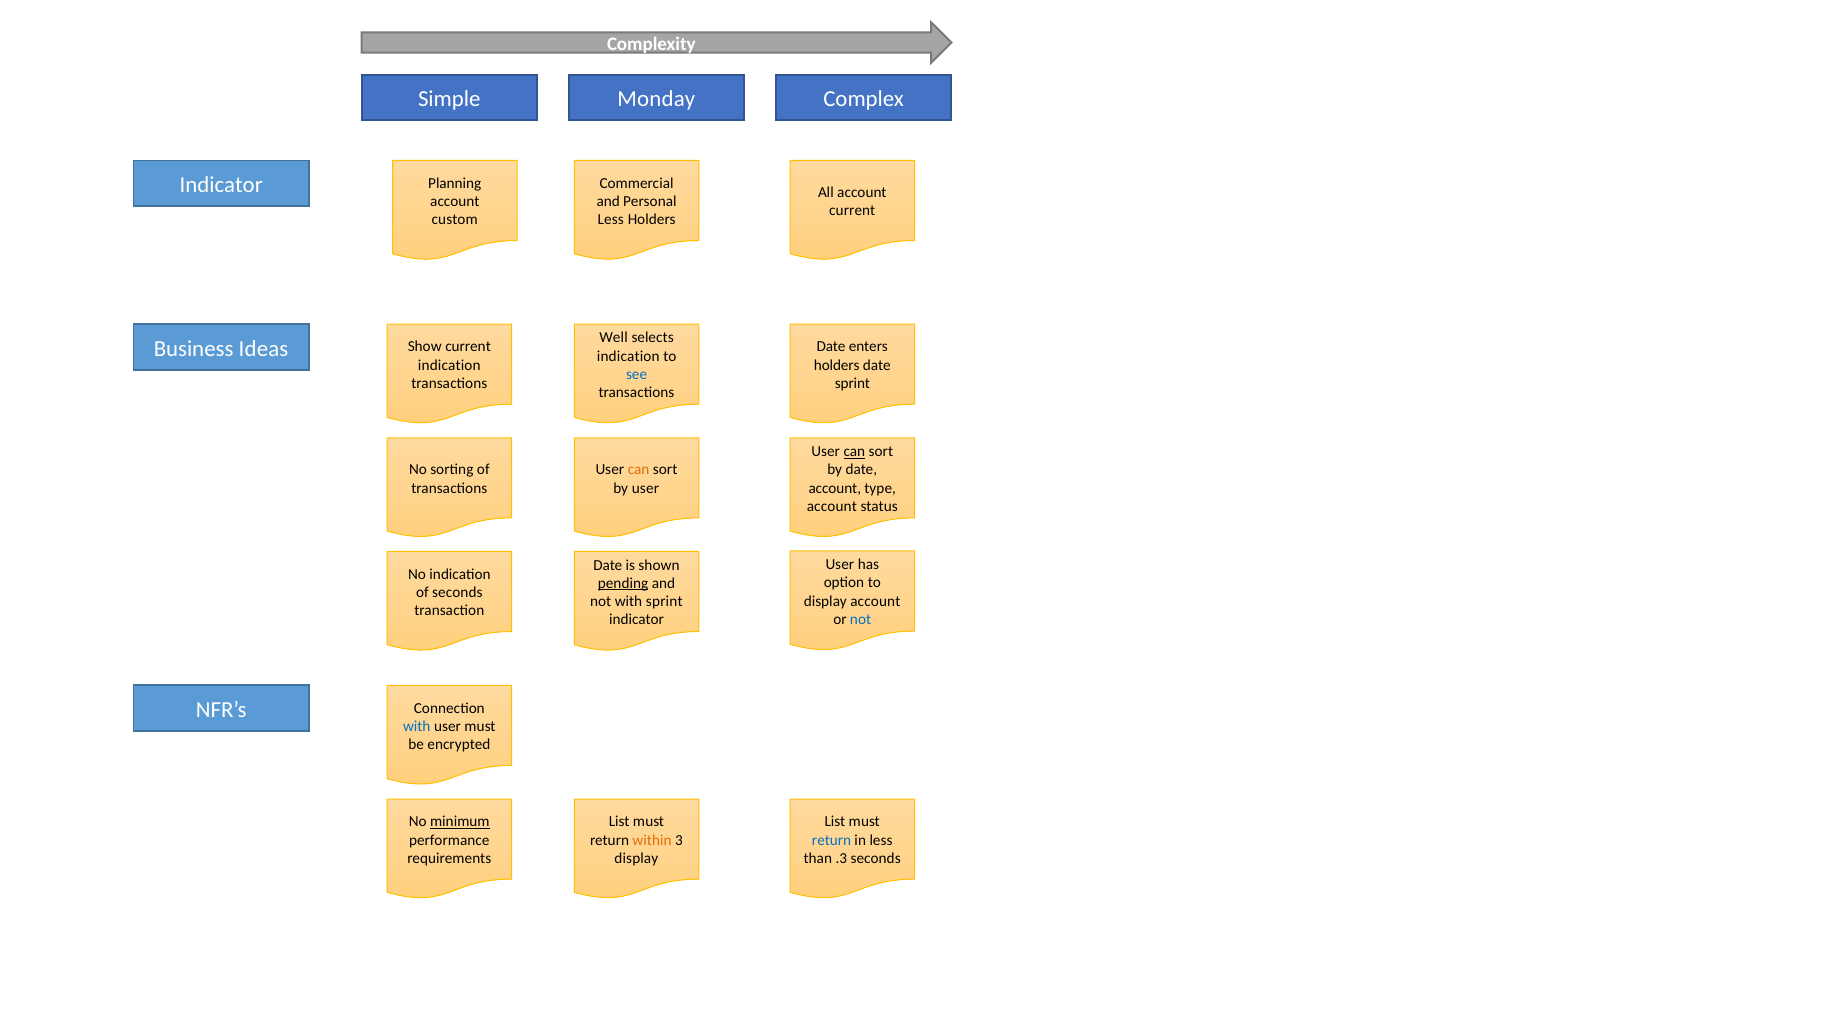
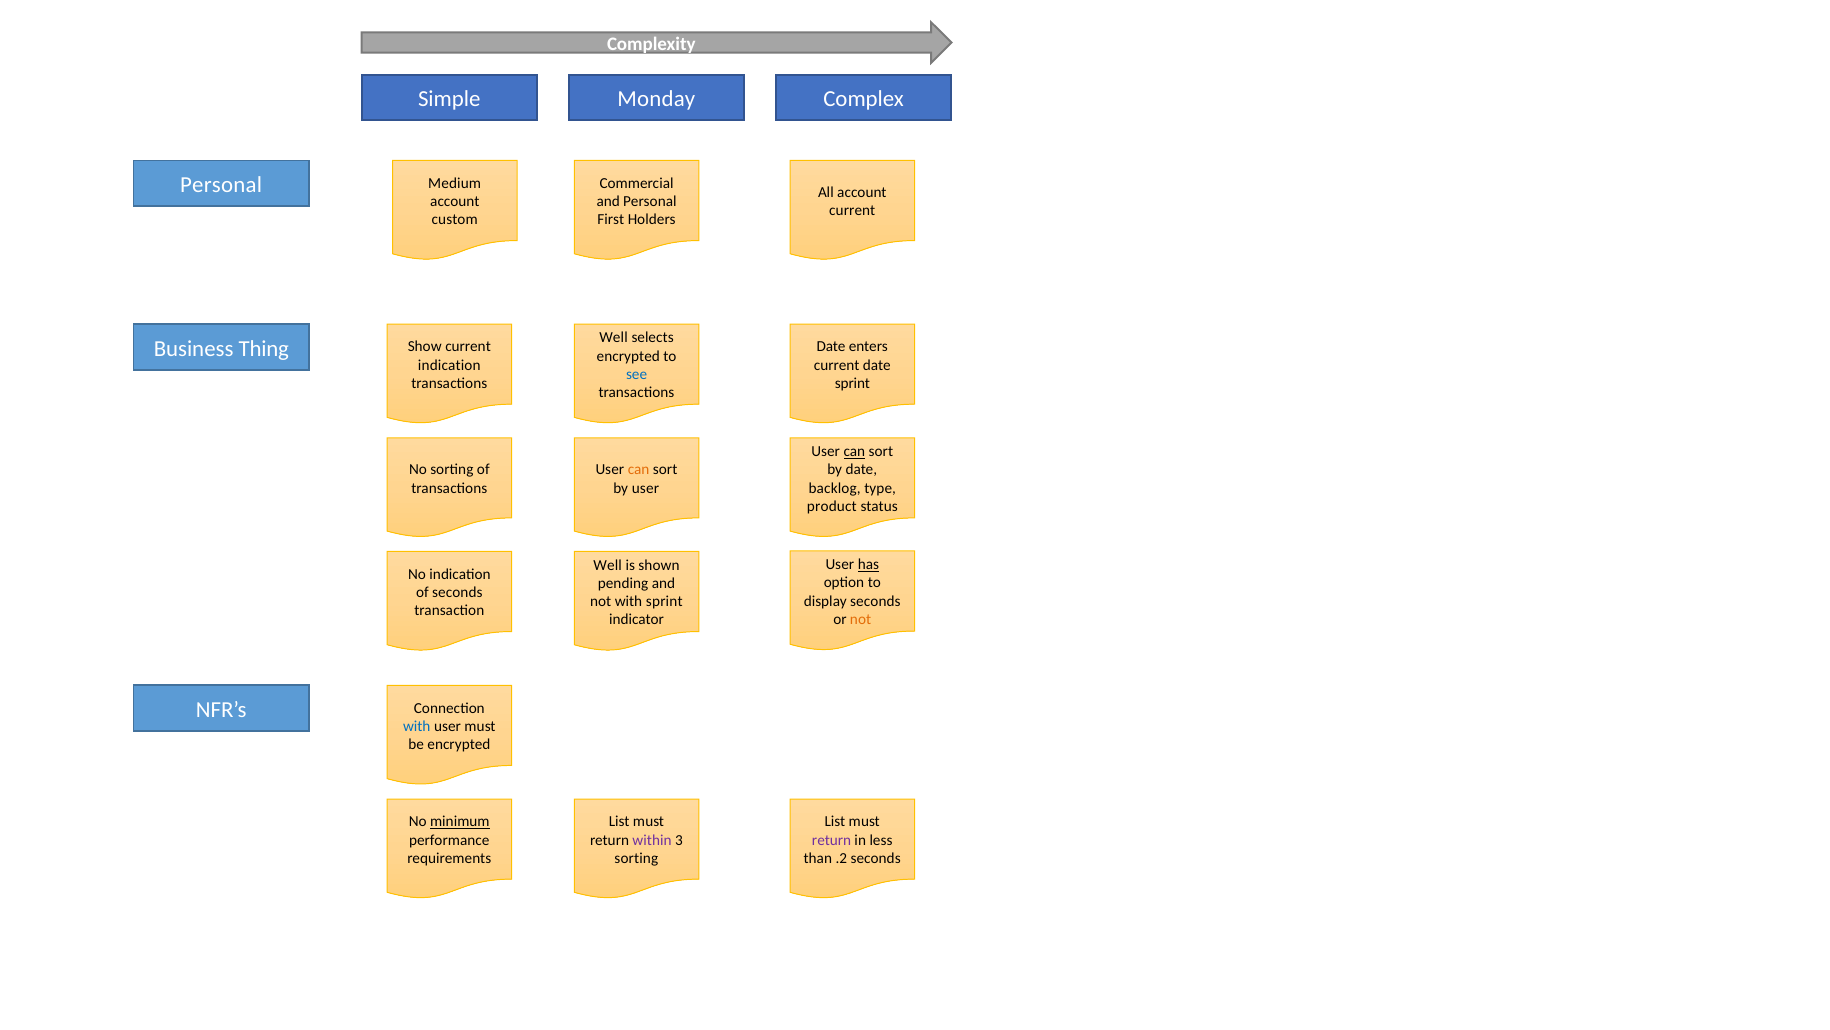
Indicator at (221, 185): Indicator -> Personal
Planning: Planning -> Medium
Less at (611, 220): Less -> First
Ideas: Ideas -> Thing
indication at (628, 356): indication -> encrypted
holders at (837, 365): holders -> current
account at (835, 488): account -> backlog
account at (832, 506): account -> product
has underline: none -> present
Date at (608, 565): Date -> Well
pending underline: present -> none
display account: account -> seconds
not at (861, 619) colour: blue -> orange
within colour: orange -> purple
return at (832, 840) colour: blue -> purple
display at (636, 858): display -> sorting
.3: .3 -> .2
